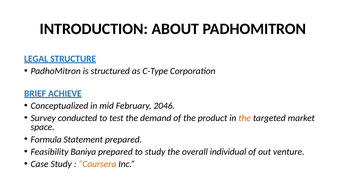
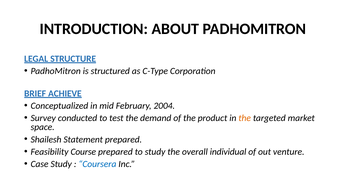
2046: 2046 -> 2004
Formula: Formula -> Shailesh
Baniya: Baniya -> Course
Coursera colour: orange -> blue
